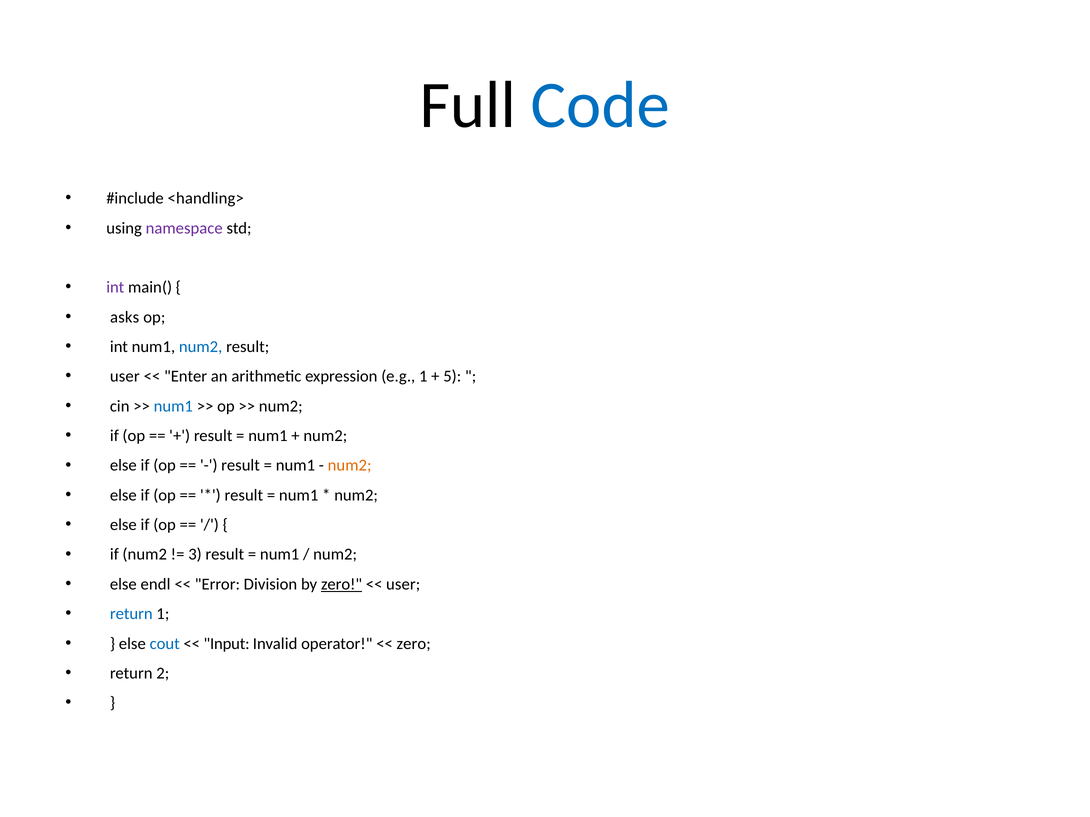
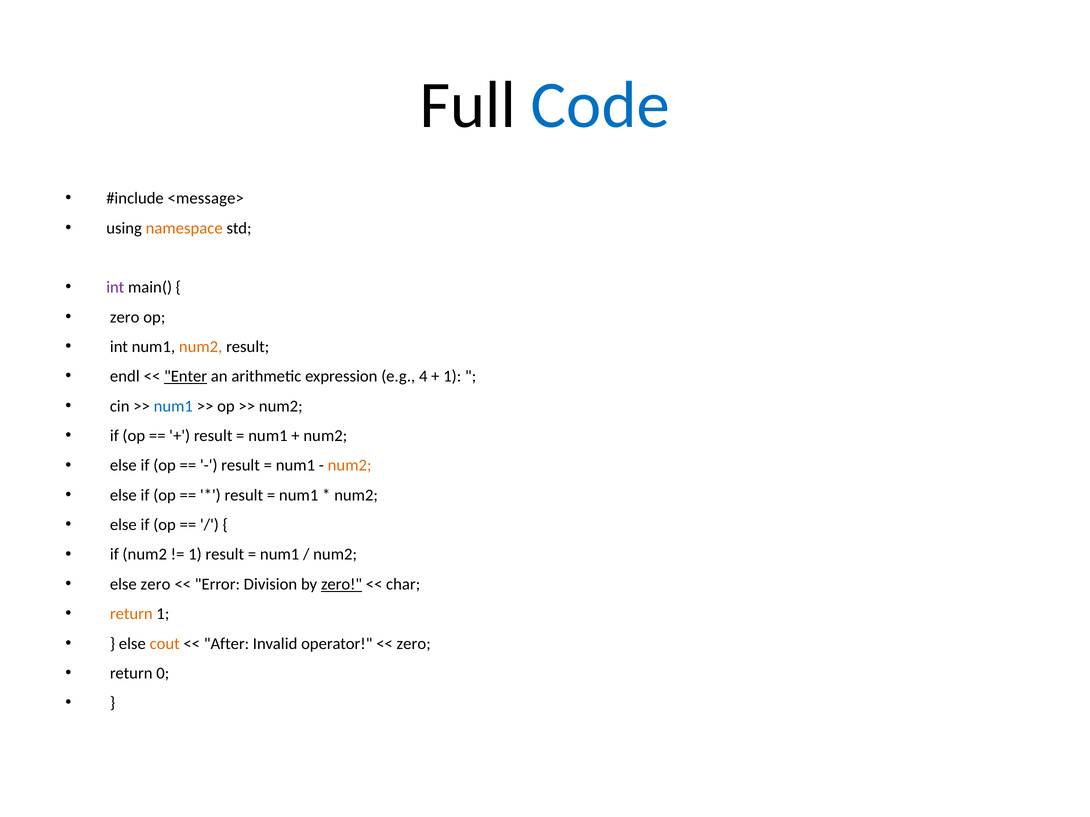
<handling>: <handling> -> <message>
namespace colour: purple -> orange
asks at (125, 317): asks -> zero
num2 at (201, 347) colour: blue -> orange
user at (125, 377): user -> endl
Enter underline: none -> present
e.g 1: 1 -> 4
5 at (452, 377): 5 -> 1
3 at (195, 555): 3 -> 1
else endl: endl -> zero
user at (403, 585): user -> char
return at (131, 614) colour: blue -> orange
cout colour: blue -> orange
Input: Input -> After
2: 2 -> 0
